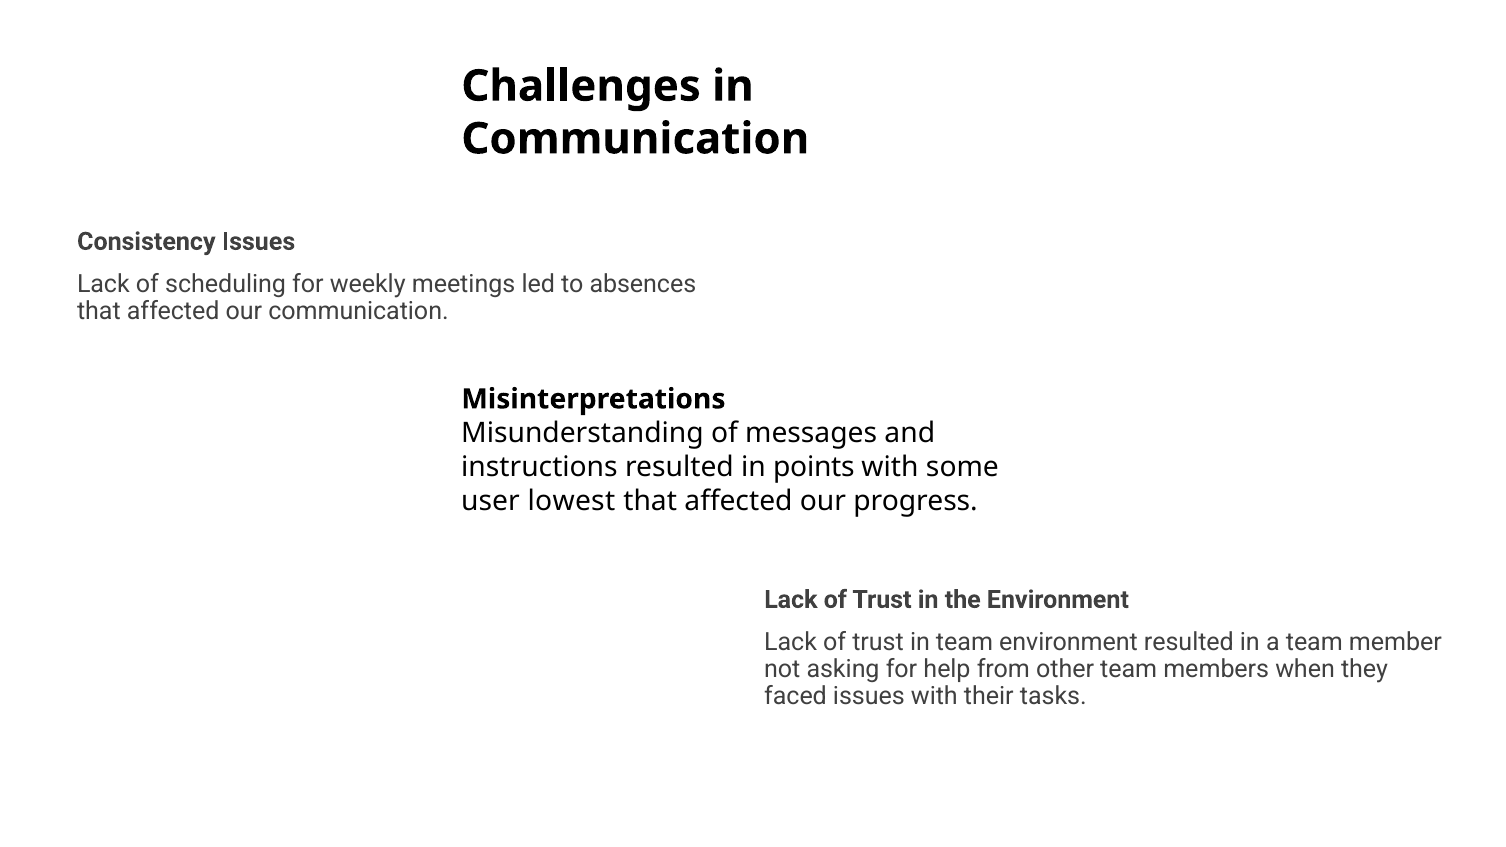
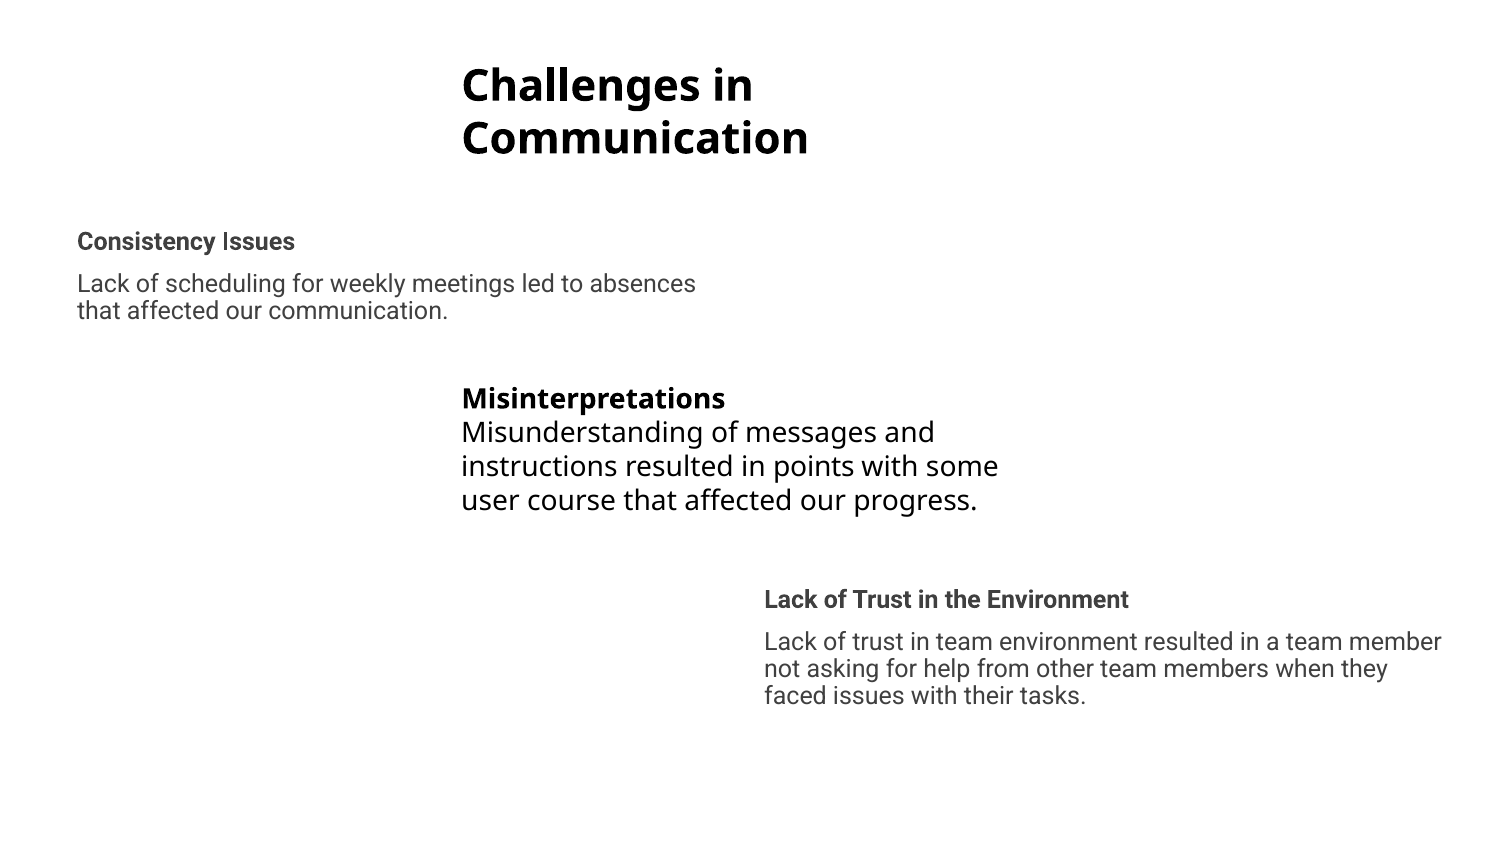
lowest: lowest -> course
